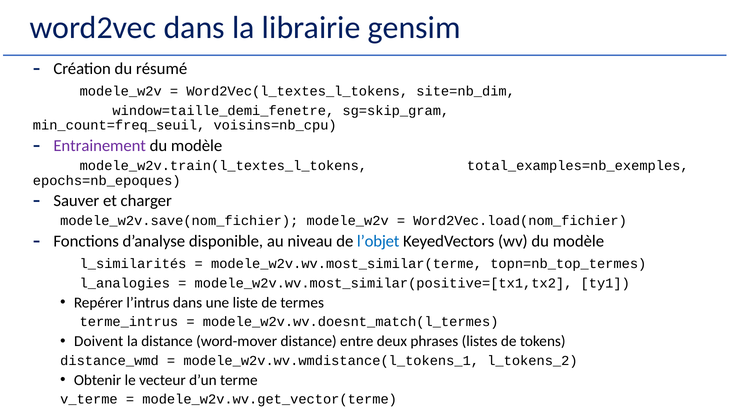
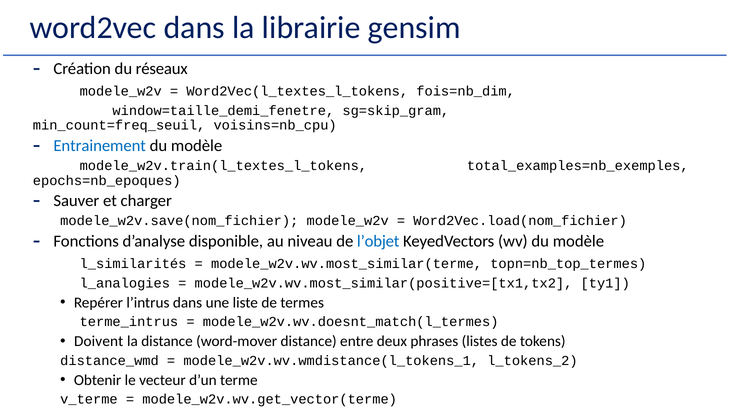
résumé: résumé -> réseaux
site=nb_dim: site=nb_dim -> fois=nb_dim
Entrainement colour: purple -> blue
